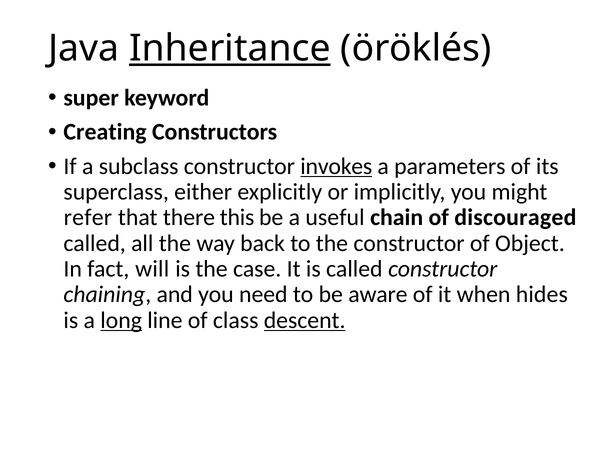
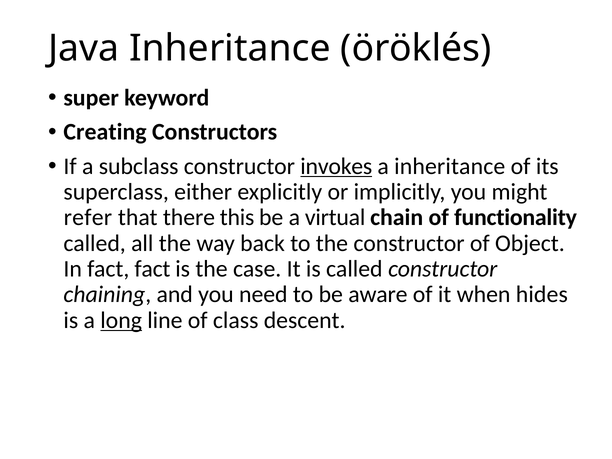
Inheritance at (230, 49) underline: present -> none
a parameters: parameters -> inheritance
useful: useful -> virtual
discouraged: discouraged -> functionality
fact will: will -> fact
descent underline: present -> none
